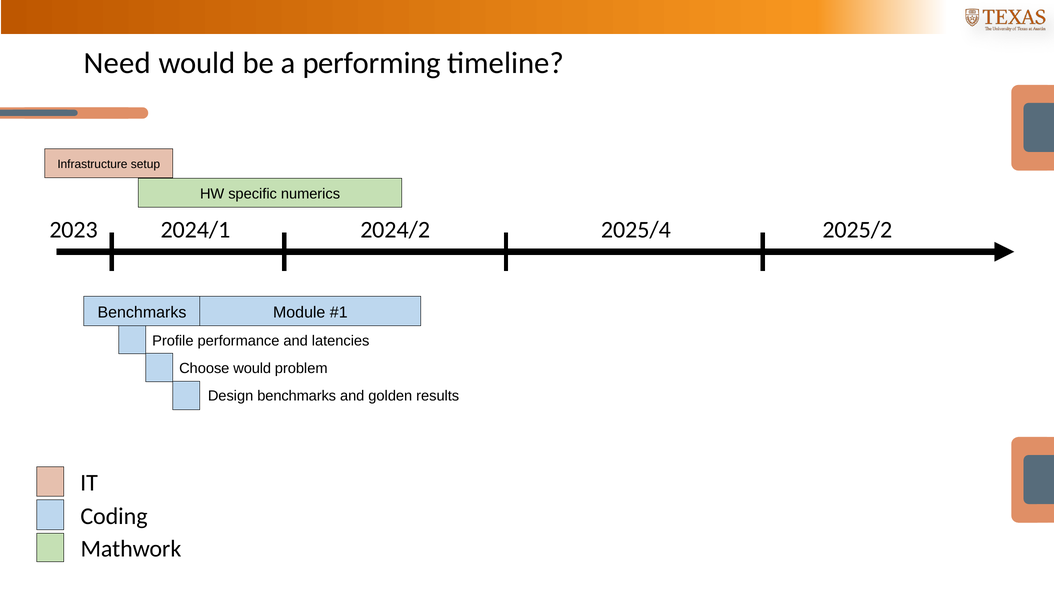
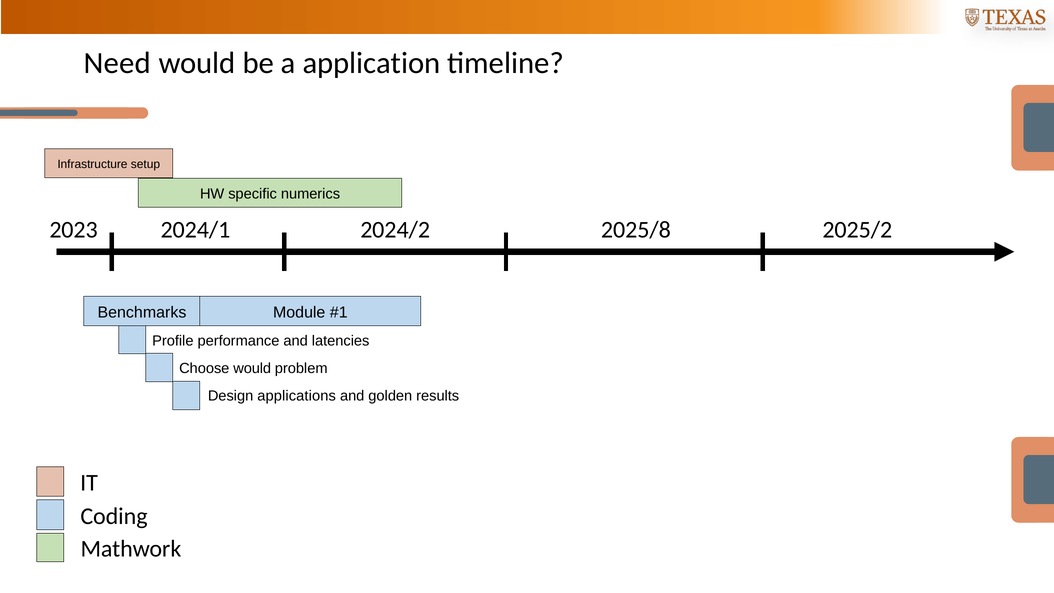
performing: performing -> application
2025/4: 2025/4 -> 2025/8
Design benchmarks: benchmarks -> applications
